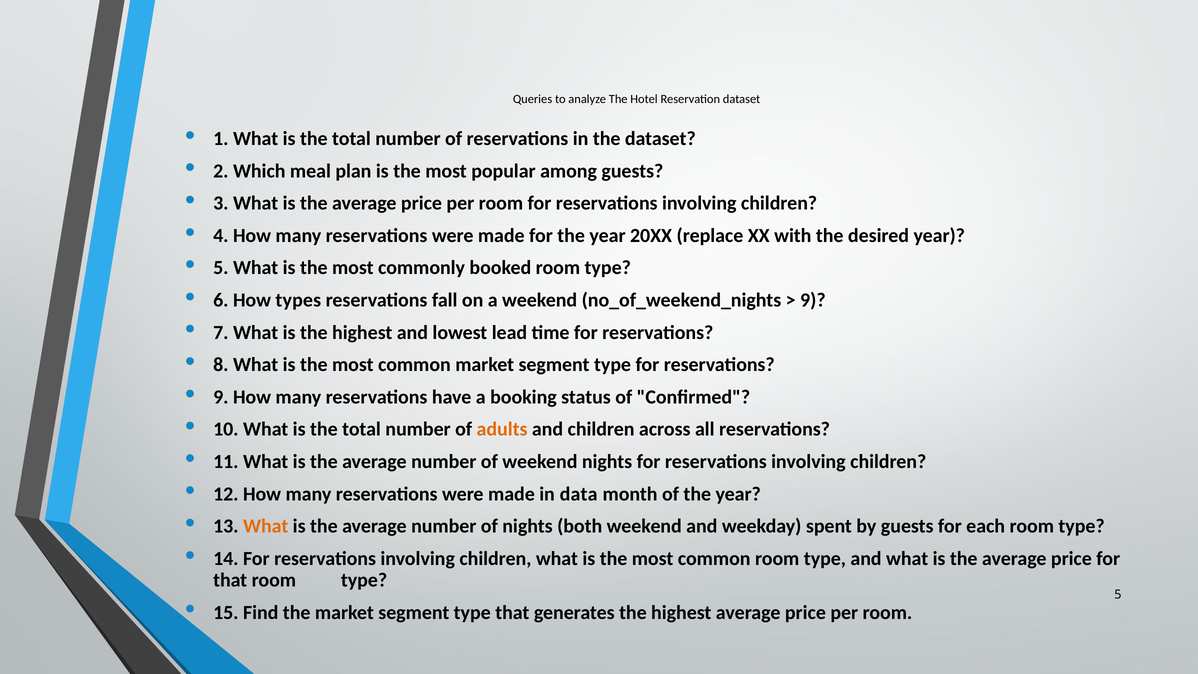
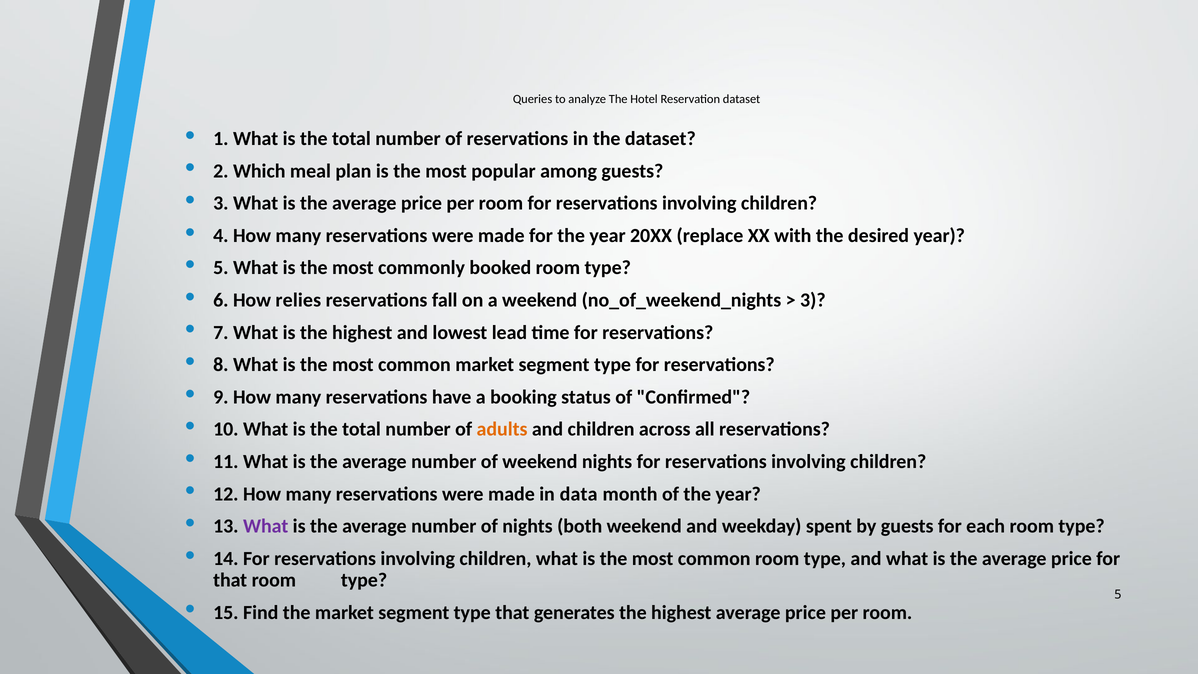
types: types -> relies
9 at (813, 300): 9 -> 3
What at (266, 526) colour: orange -> purple
